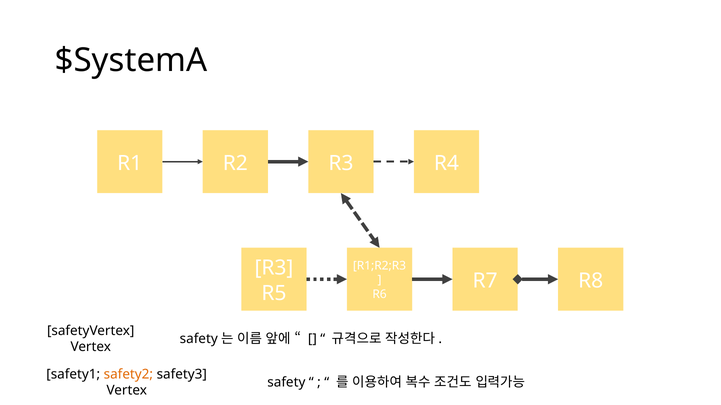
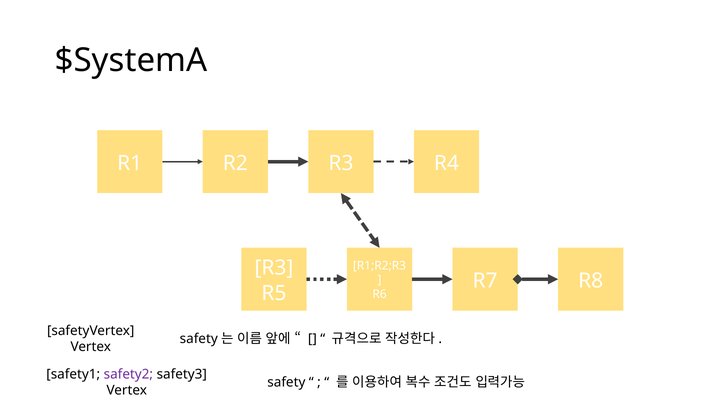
safety2 colour: orange -> purple
